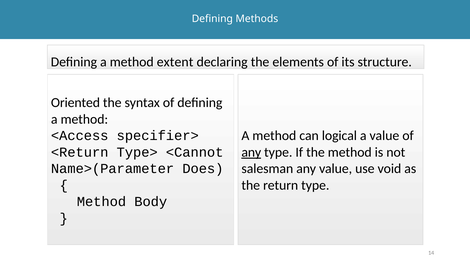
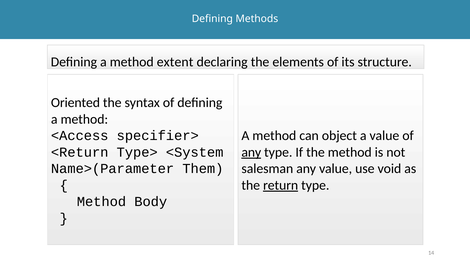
logical: logical -> object
<Cannot: <Cannot -> <System
Does: Does -> Them
return underline: none -> present
